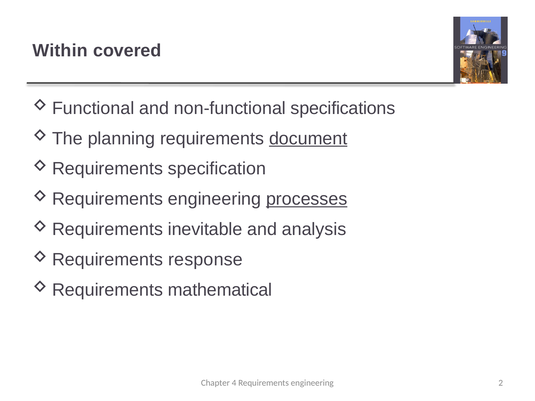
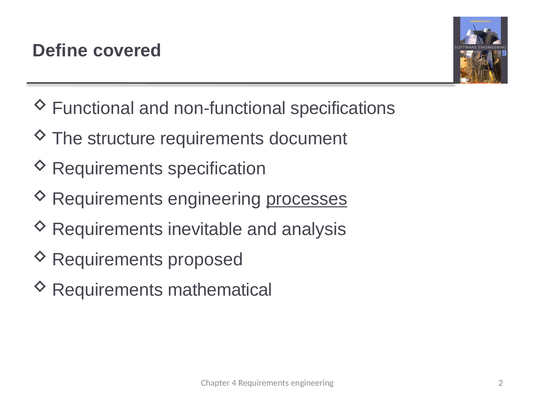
Within: Within -> Define
planning: planning -> structure
document underline: present -> none
response: response -> proposed
